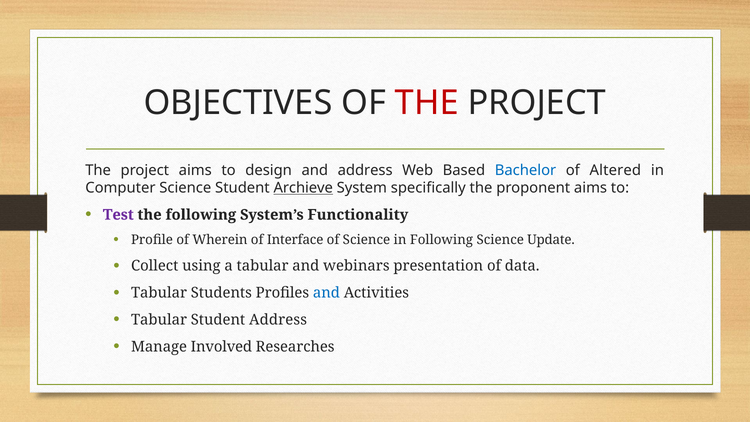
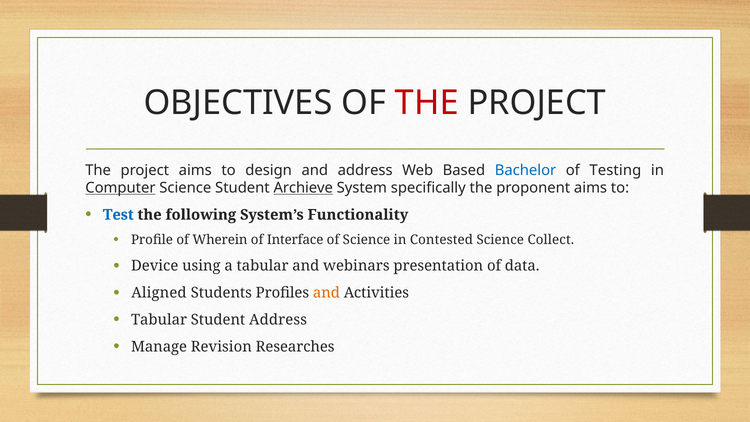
Altered: Altered -> Testing
Computer underline: none -> present
Test colour: purple -> blue
in Following: Following -> Contested
Update: Update -> Collect
Collect: Collect -> Device
Tabular at (159, 293): Tabular -> Aligned
and at (326, 293) colour: blue -> orange
Involved: Involved -> Revision
